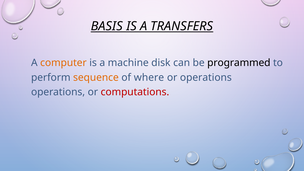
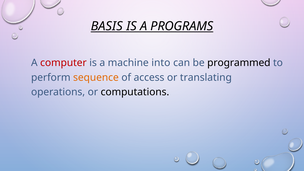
TRANSFERS: TRANSFERS -> PROGRAMS
computer colour: orange -> red
disk: disk -> into
where: where -> access
or operations: operations -> translating
computations colour: red -> black
